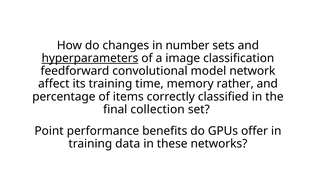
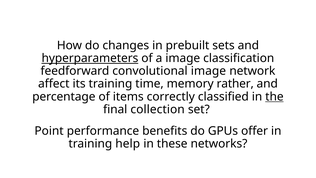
number: number -> prebuilt
convolutional model: model -> image
the underline: none -> present
data: data -> help
